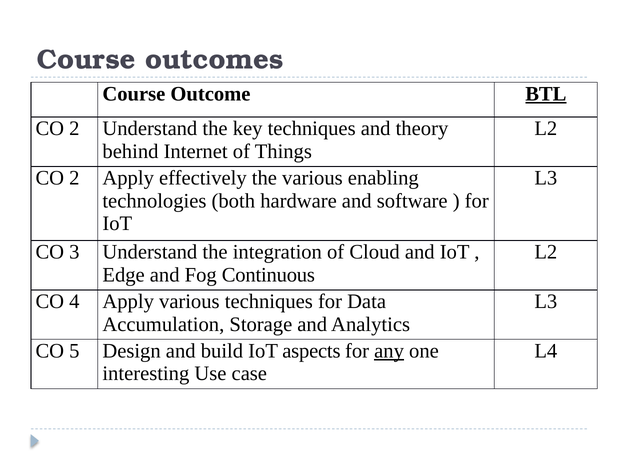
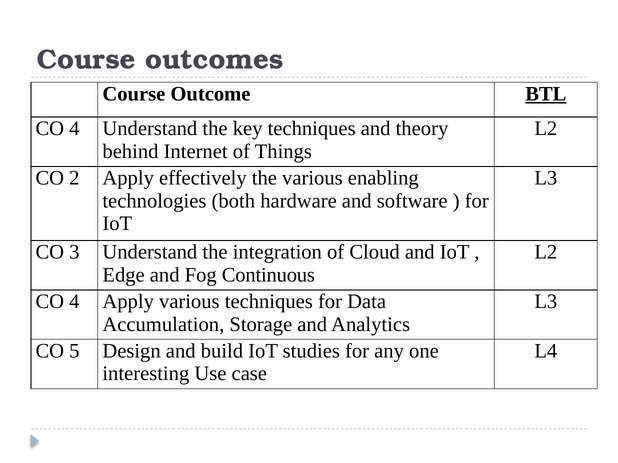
2 at (74, 129): 2 -> 4
aspects: aspects -> studies
any underline: present -> none
